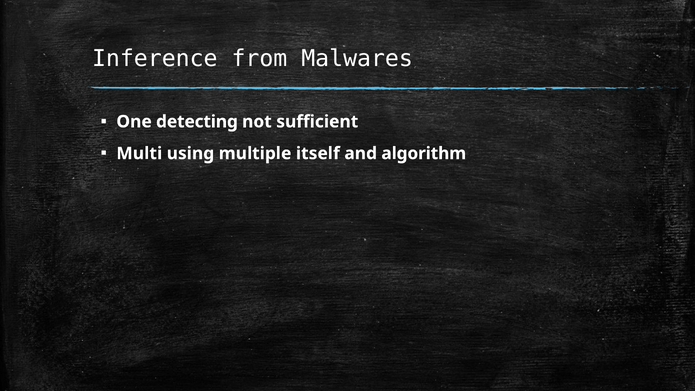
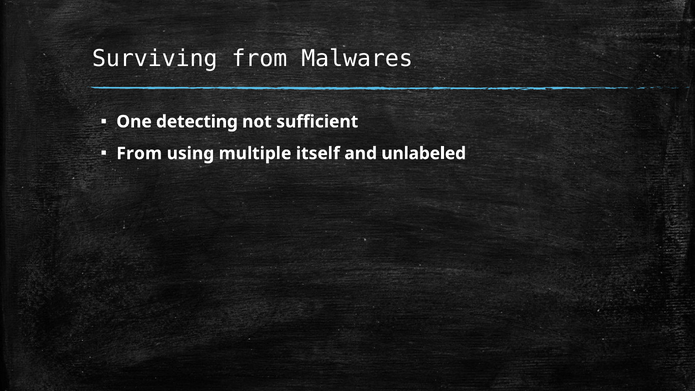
Inference: Inference -> Surviving
Multi at (139, 153): Multi -> From
algorithm: algorithm -> unlabeled
